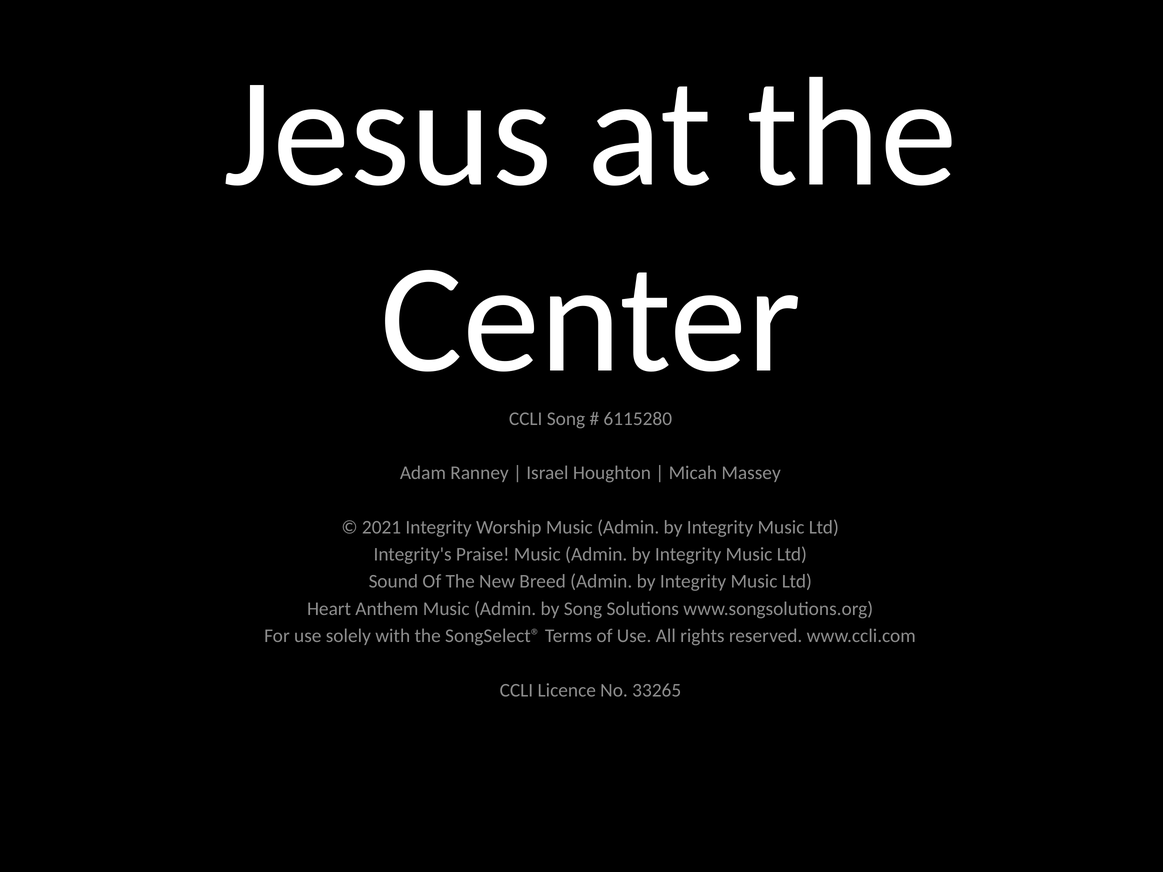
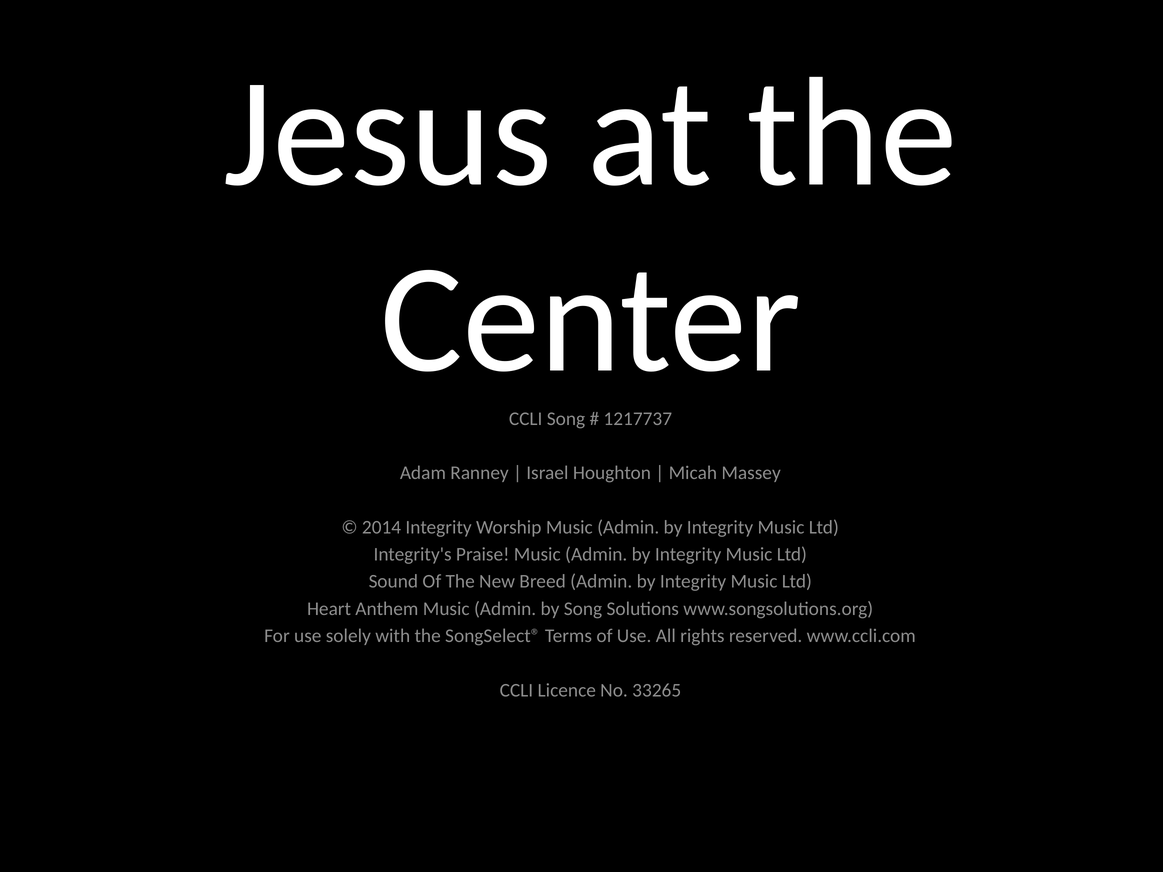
6115280: 6115280 -> 1217737
2021: 2021 -> 2014
